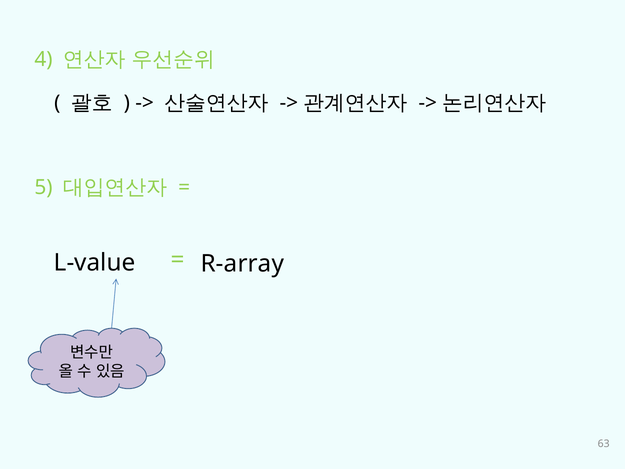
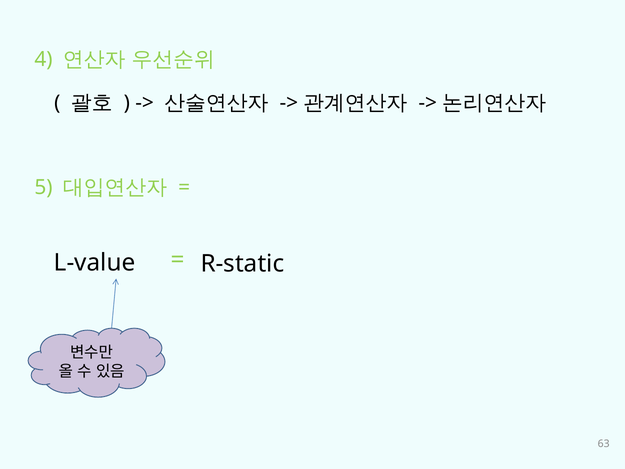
R-array: R-array -> R-static
